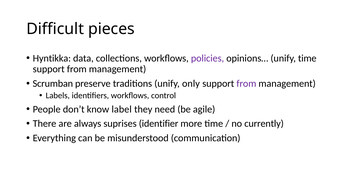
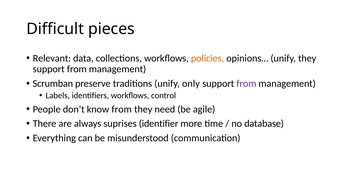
Hyntikka: Hyntikka -> Relevant
policies colour: purple -> orange
unify time: time -> they
know label: label -> from
currently: currently -> database
